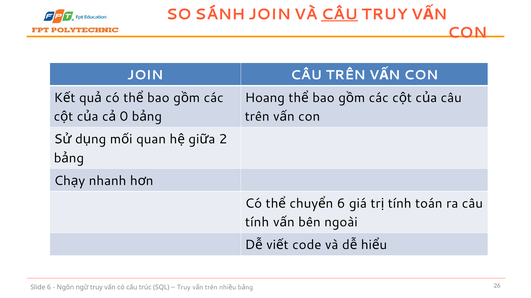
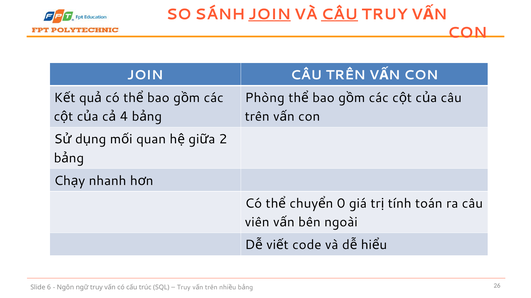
JOIN at (270, 14) underline: none -> present
Hoang: Hoang -> Phòng
0: 0 -> 4
6 at (341, 204): 6 -> 0
tính at (257, 223): tính -> viên
